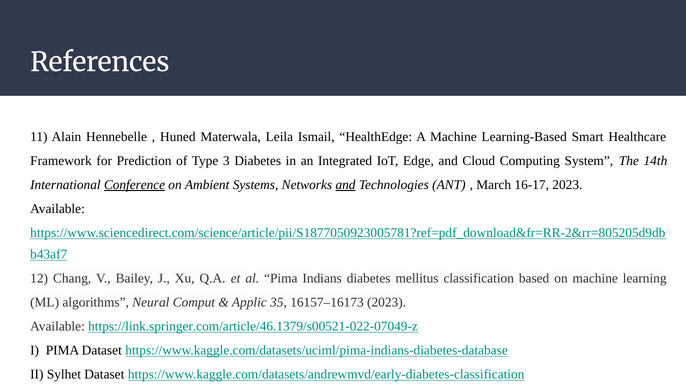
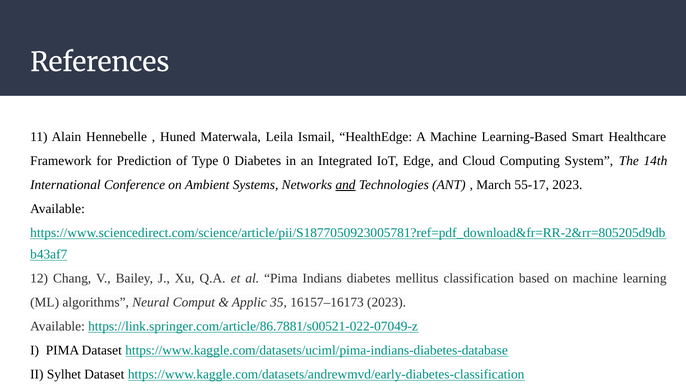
3: 3 -> 0
Conference underline: present -> none
16-17: 16-17 -> 55-17
https://link.springer.com/article/46.1379/s00521-022-07049-z: https://link.springer.com/article/46.1379/s00521-022-07049-z -> https://link.springer.com/article/86.7881/s00521-022-07049-z
